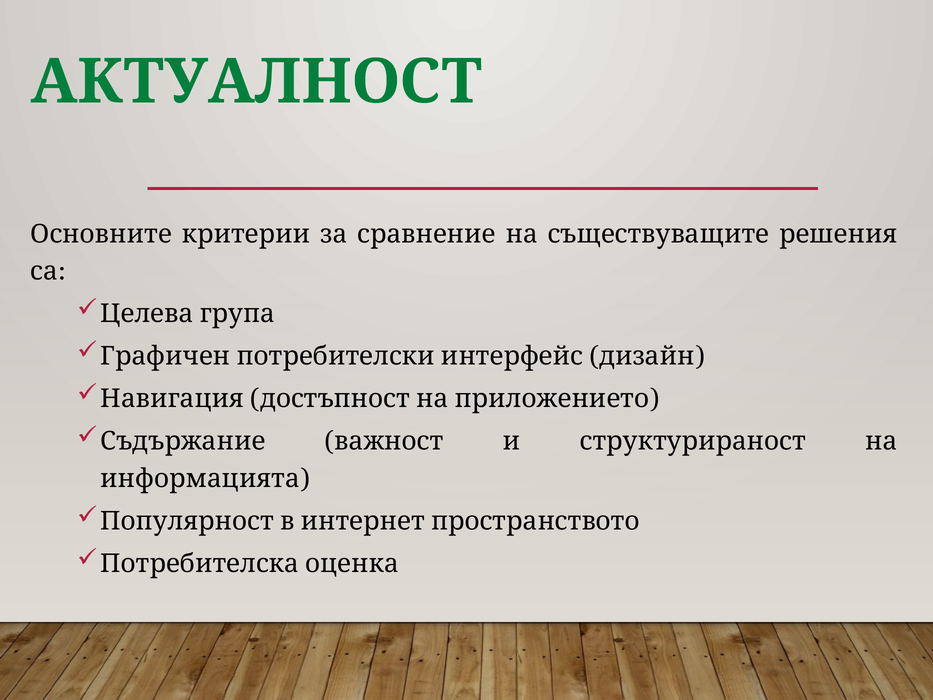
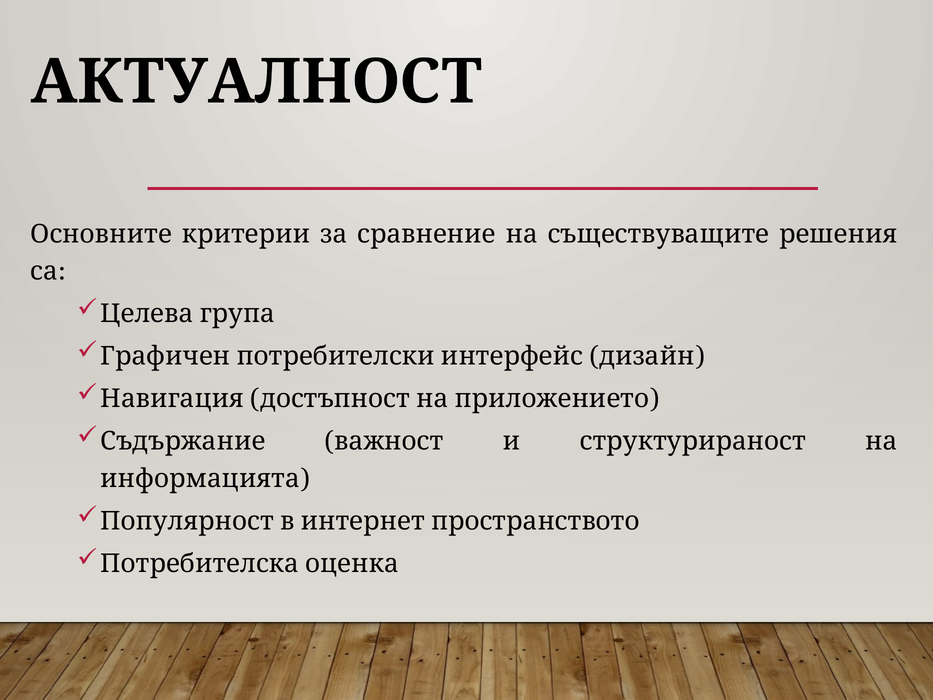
АКТУАЛНОСТ colour: green -> black
